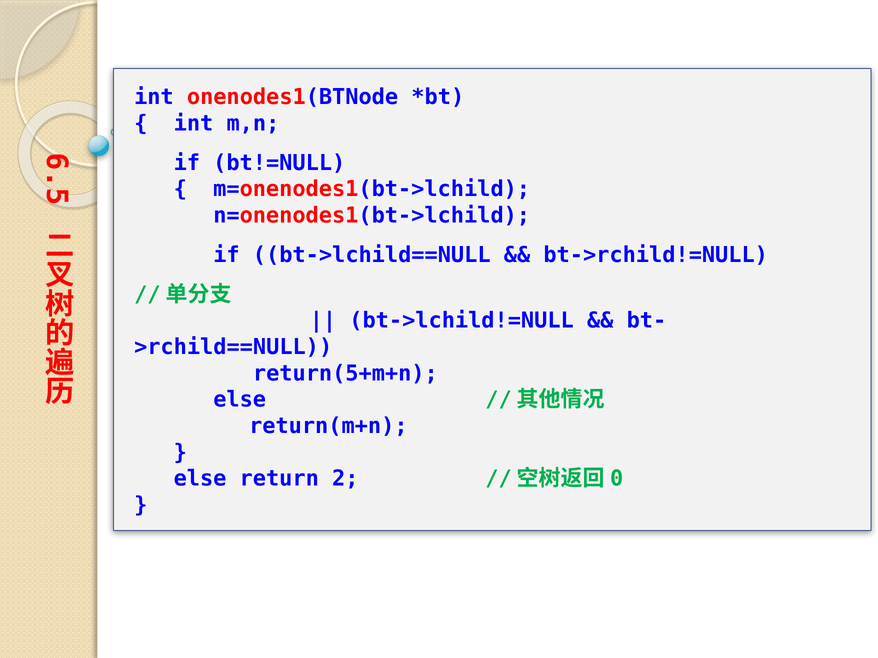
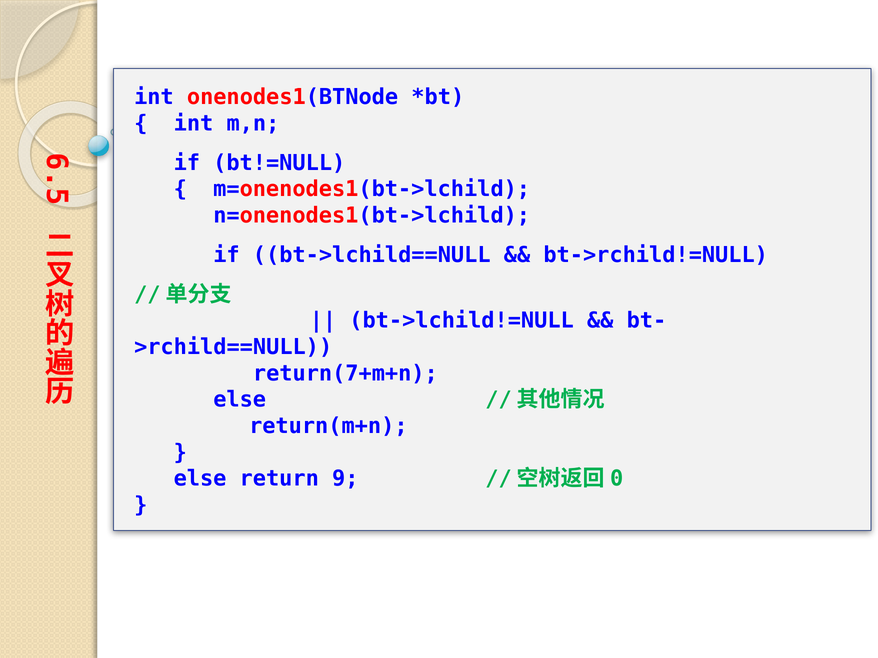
return(5+m+n: return(5+m+n -> return(7+m+n
2: 2 -> 9
